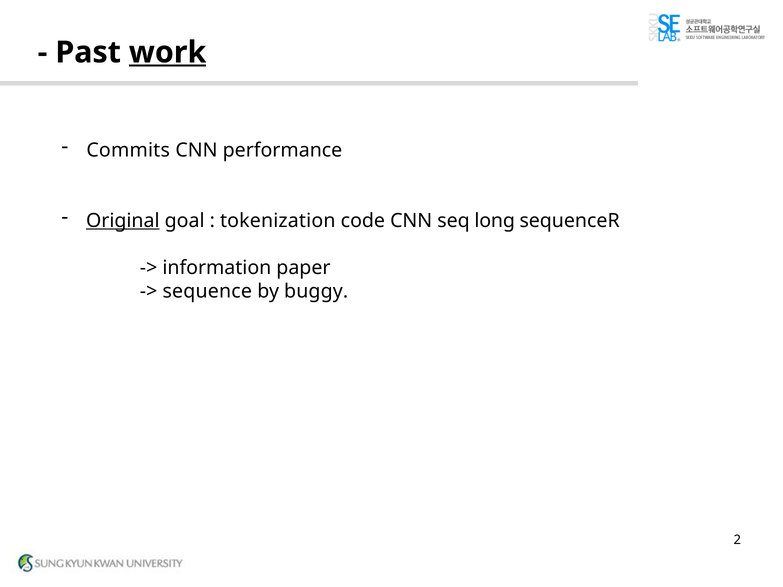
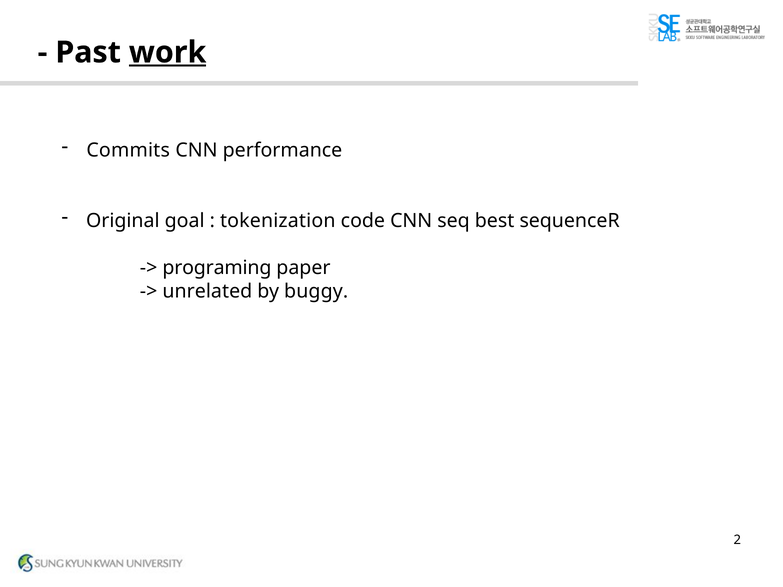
Original underline: present -> none
long: long -> best
information: information -> programing
sequence: sequence -> unrelated
